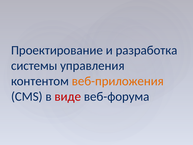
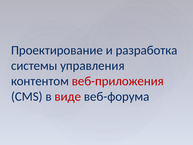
веб-приложения colour: orange -> red
